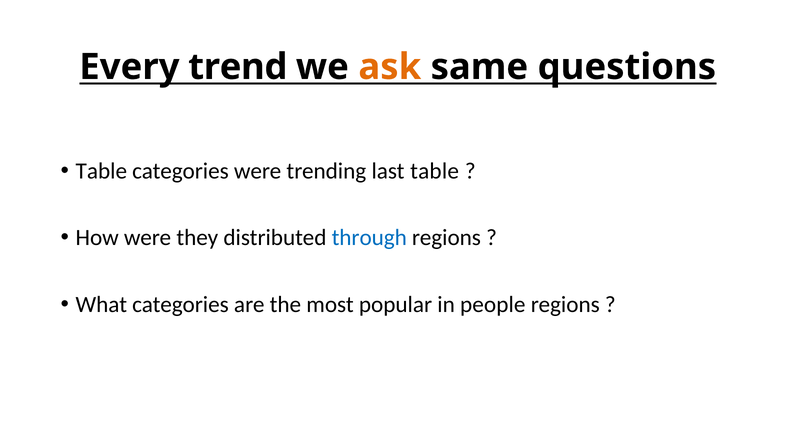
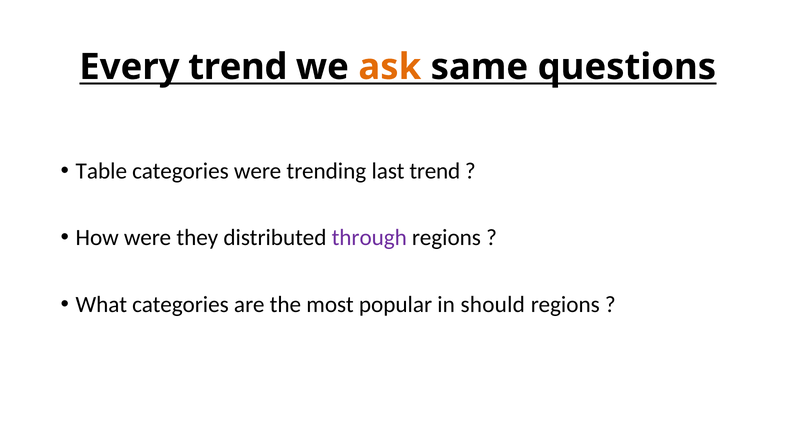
last table: table -> trend
through colour: blue -> purple
people: people -> should
